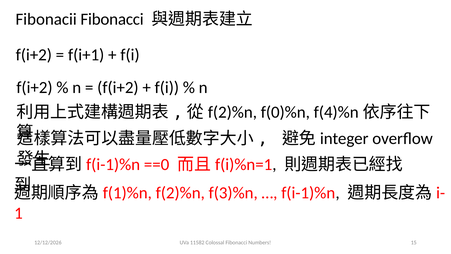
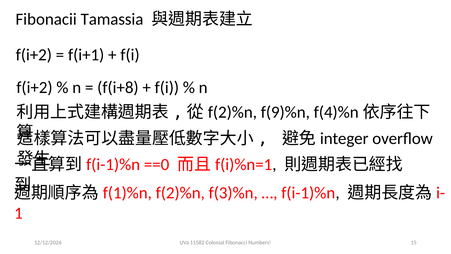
Fibonacii Fibonacci: Fibonacci -> Tamassia
f(i+2 at (118, 88): f(i+2 -> f(i+8
f(0)%n: f(0)%n -> f(9)%n
